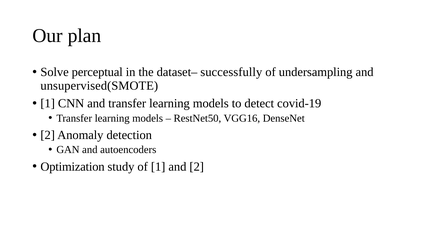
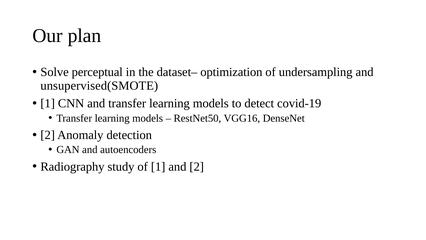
successfully: successfully -> optimization
Optimization: Optimization -> Radiography
